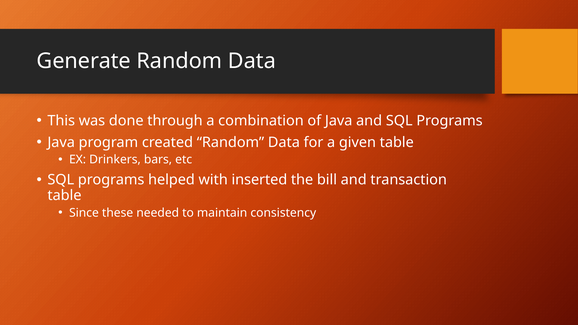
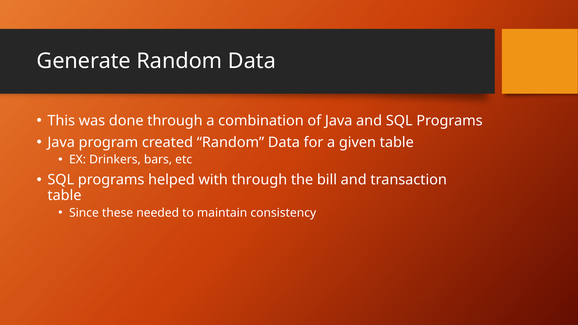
with inserted: inserted -> through
